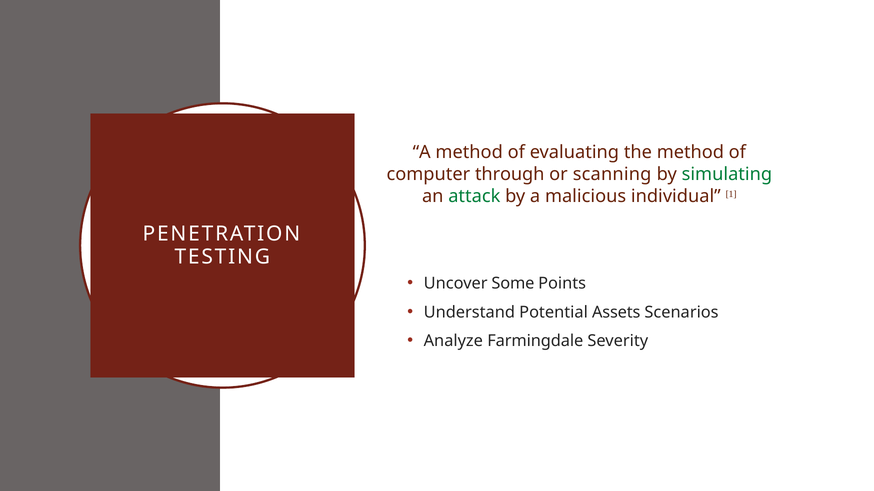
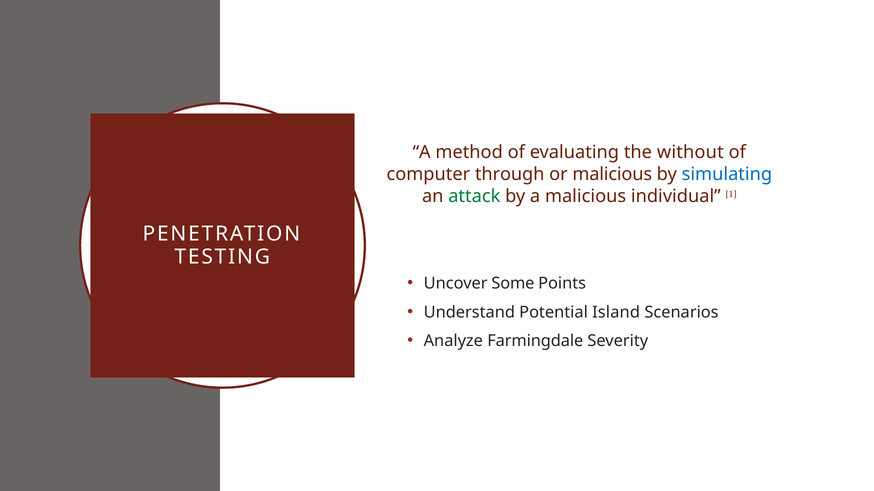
the method: method -> without
or scanning: scanning -> malicious
simulating colour: green -> blue
Assets: Assets -> Island
